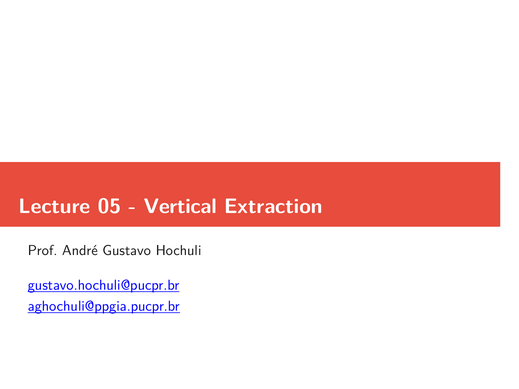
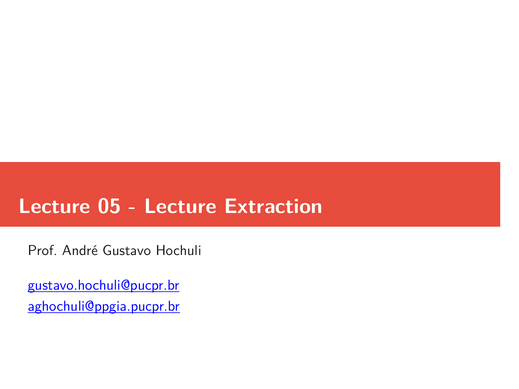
Vertical at (180, 206): Vertical -> Lecture
